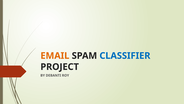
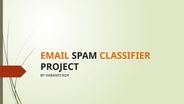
CLASSIFIER colour: blue -> orange
